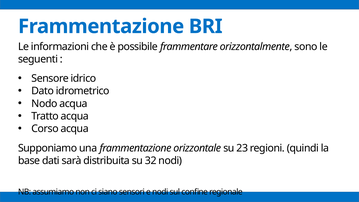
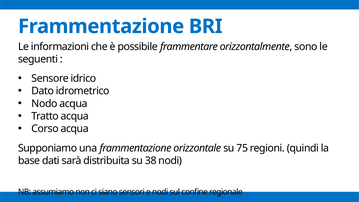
23: 23 -> 75
32: 32 -> 38
